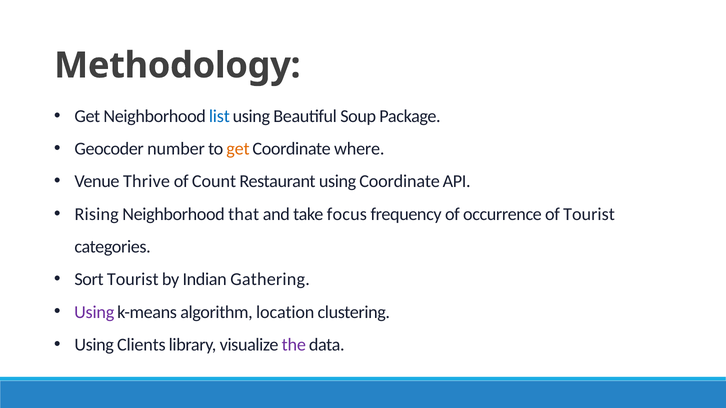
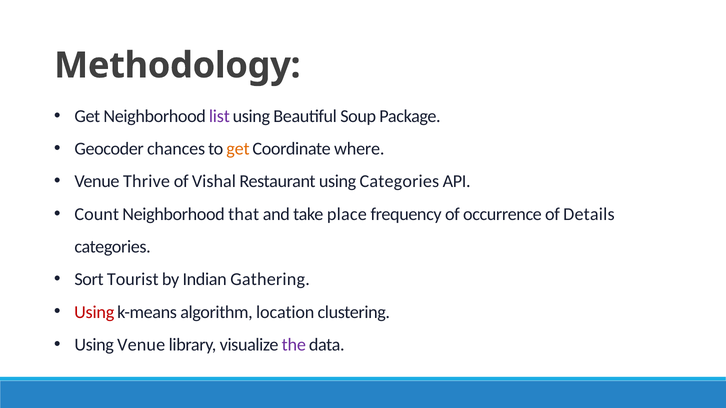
list colour: blue -> purple
number: number -> chances
Count: Count -> Vishal
using Coordinate: Coordinate -> Categories
Rising: Rising -> Count
focus: focus -> place
of Tourist: Tourist -> Details
Using at (94, 312) colour: purple -> red
Using Clients: Clients -> Venue
